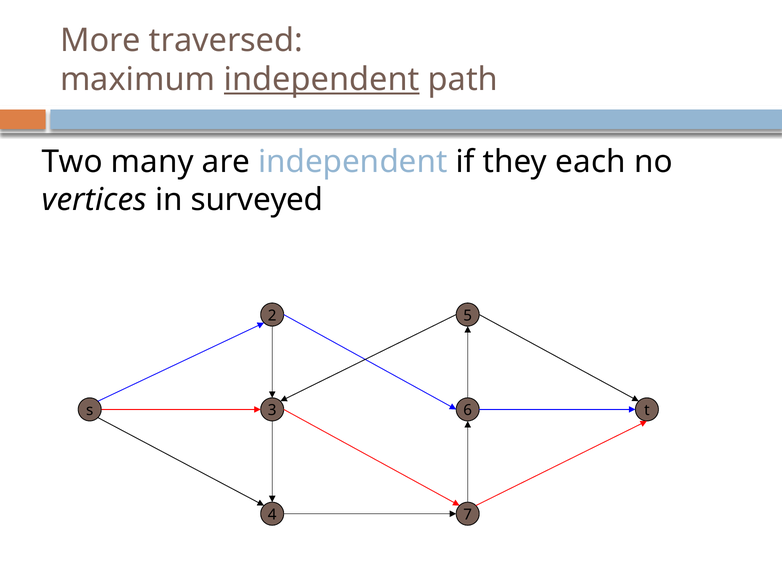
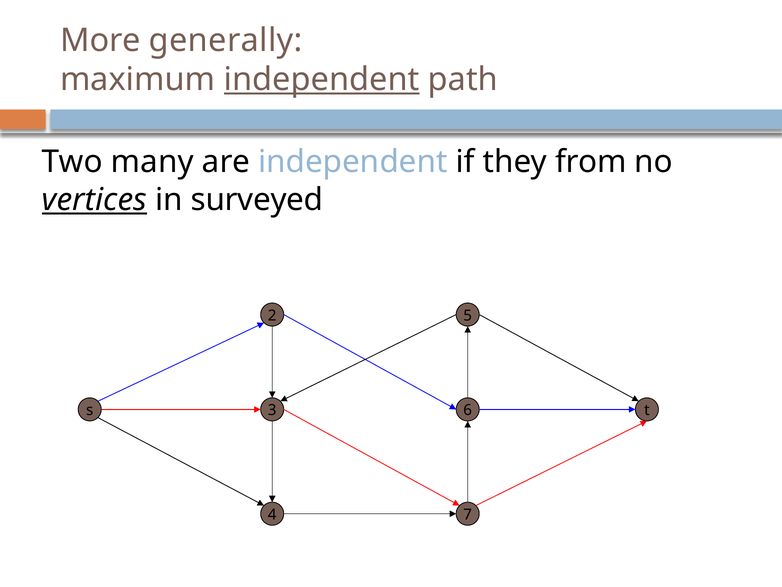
traversed: traversed -> generally
each: each -> from
vertices underline: none -> present
